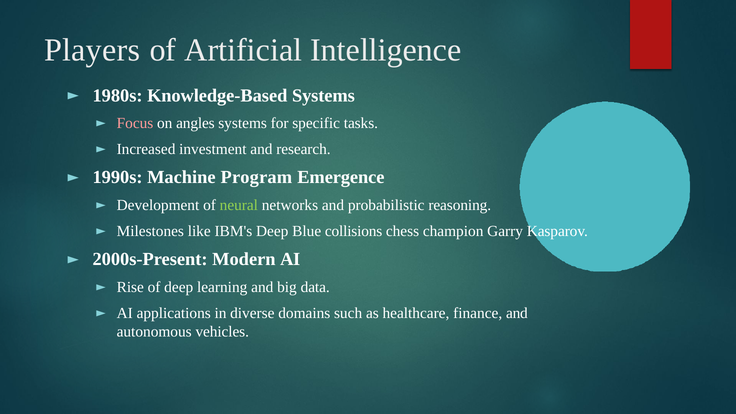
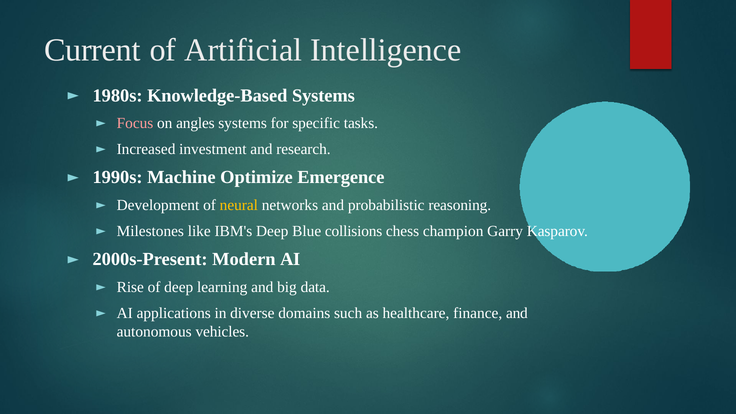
Players: Players -> Current
Program: Program -> Optimize
neural colour: light green -> yellow
